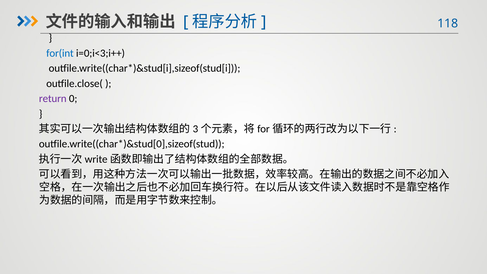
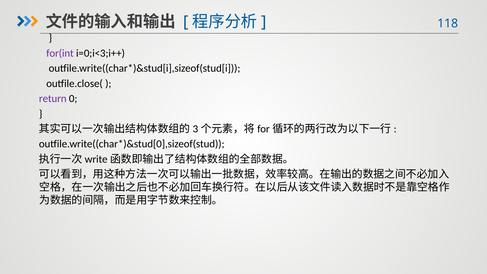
for(int colour: blue -> purple
